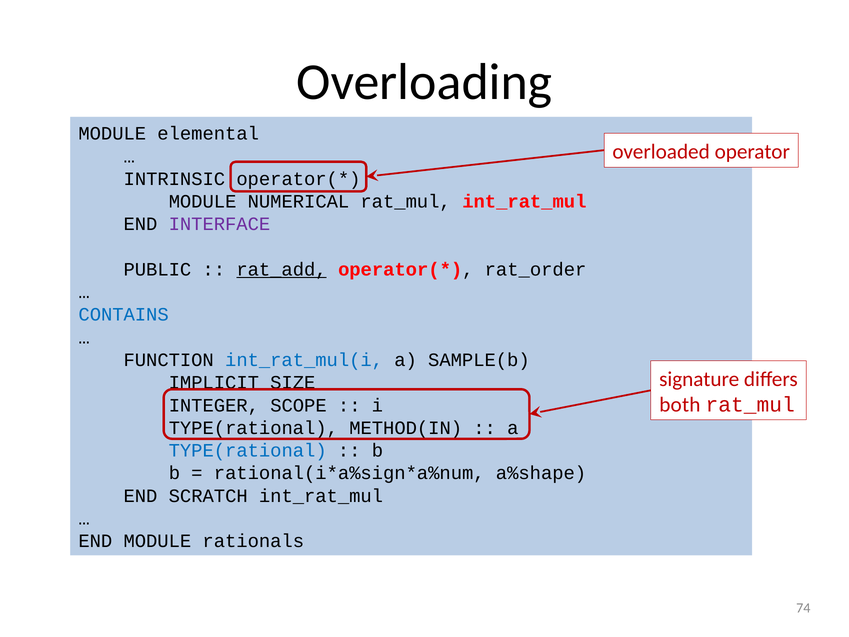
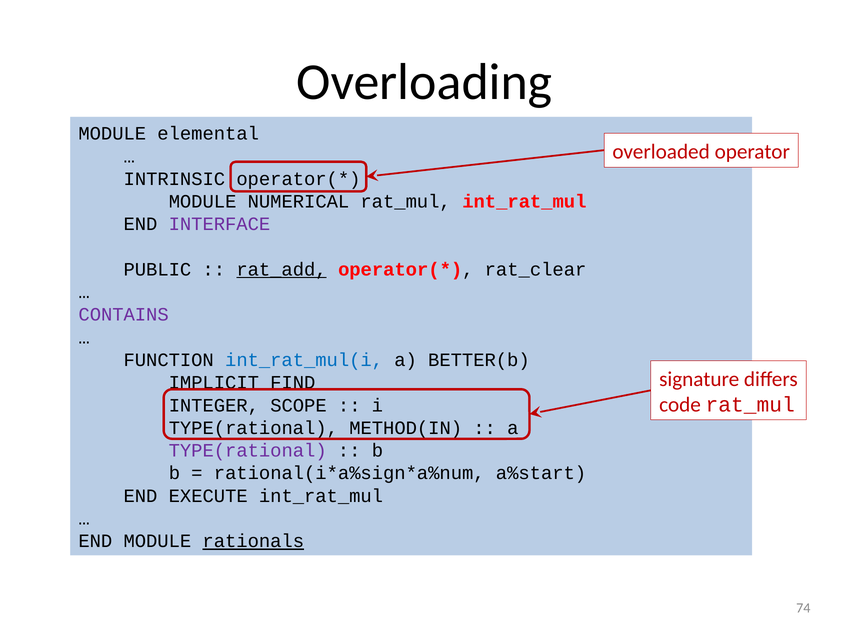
rat_order: rat_order -> rat_clear
CONTAINS colour: blue -> purple
SAMPLE(b: SAMPLE(b -> BETTER(b
SIZE: SIZE -> FIND
both: both -> code
TYPE(rational at (248, 450) colour: blue -> purple
a%shape: a%shape -> a%start
SCRATCH: SCRATCH -> EXECUTE
rationals underline: none -> present
